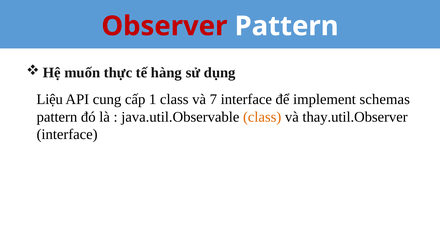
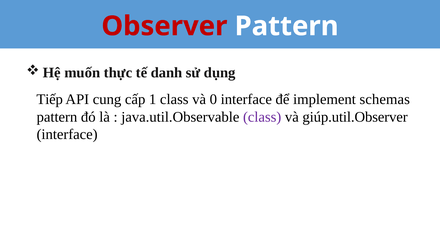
hàng: hàng -> danh
Liệu: Liệu -> Tiếp
7: 7 -> 0
class at (262, 117) colour: orange -> purple
thay.util.Observer: thay.util.Observer -> giúp.util.Observer
